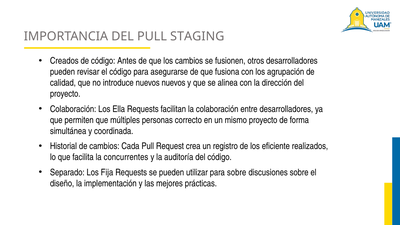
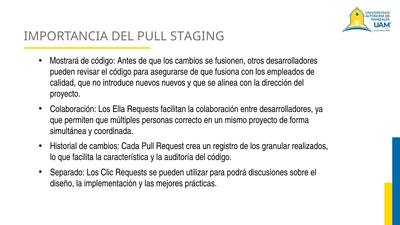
Creados: Creados -> Mostrará
agrupación: agrupación -> empleados
eficiente: eficiente -> granular
concurrentes: concurrentes -> característica
Fija: Fija -> Clic
para sobre: sobre -> podrá
